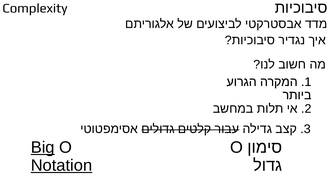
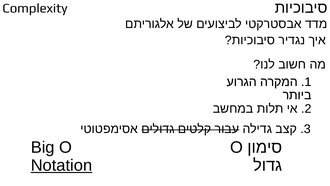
Big underline: present -> none
